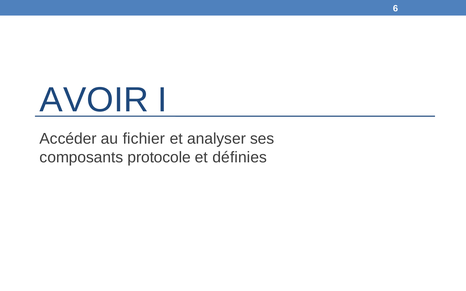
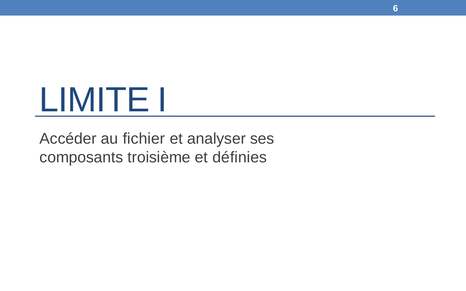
AVOIR: AVOIR -> LIMITE
protocole: protocole -> troisième
